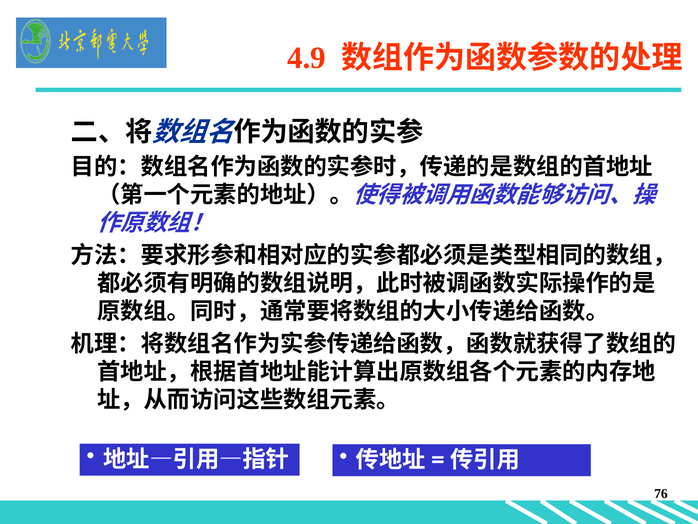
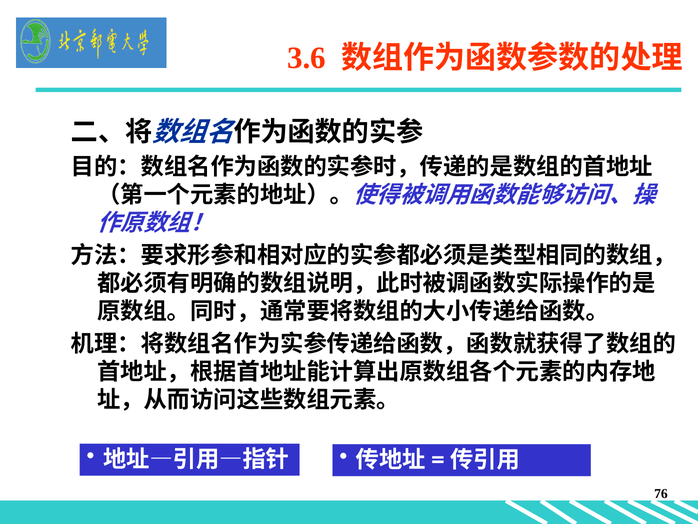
4.9: 4.9 -> 3.6
